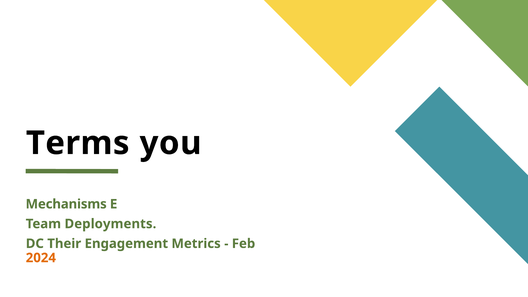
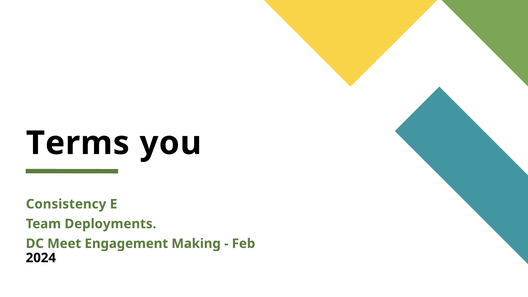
Mechanisms: Mechanisms -> Consistency
Their: Their -> Meet
Metrics: Metrics -> Making
2024 colour: orange -> black
